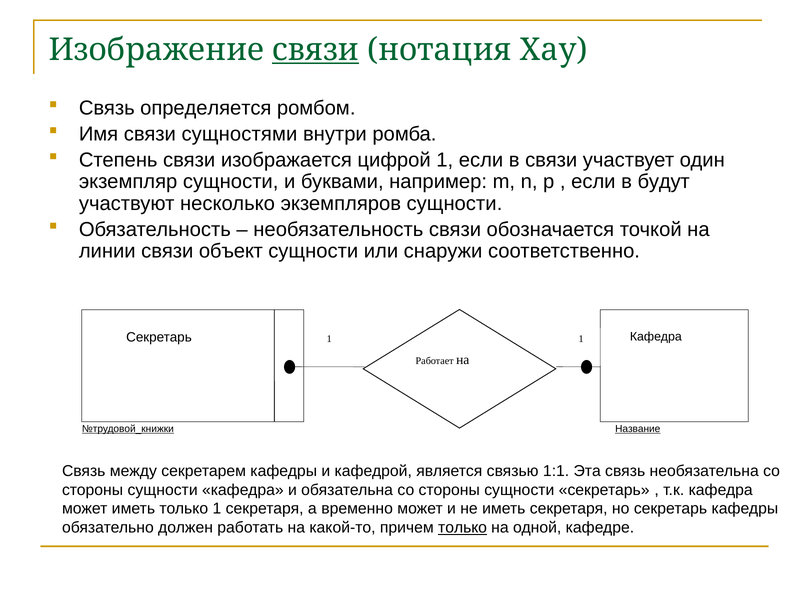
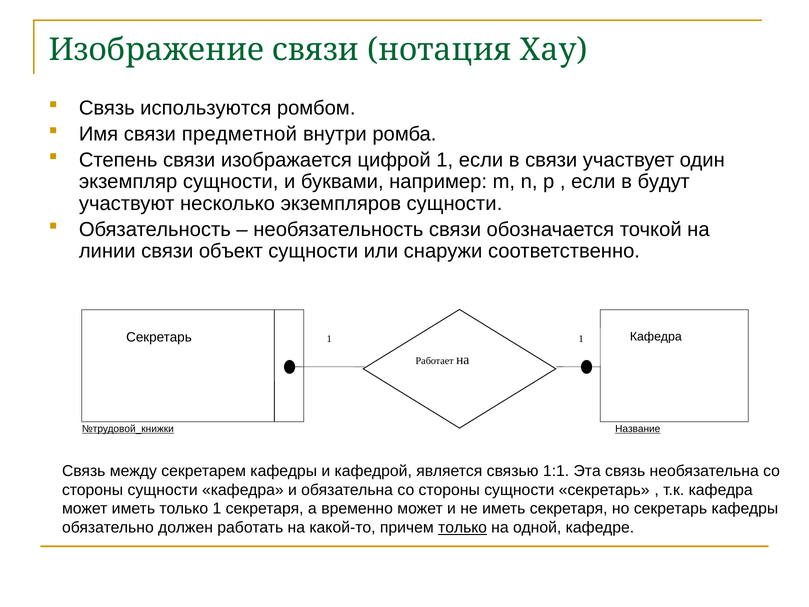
связи at (316, 50) underline: present -> none
определяется: определяется -> используются
сущностями: сущностями -> предметной
